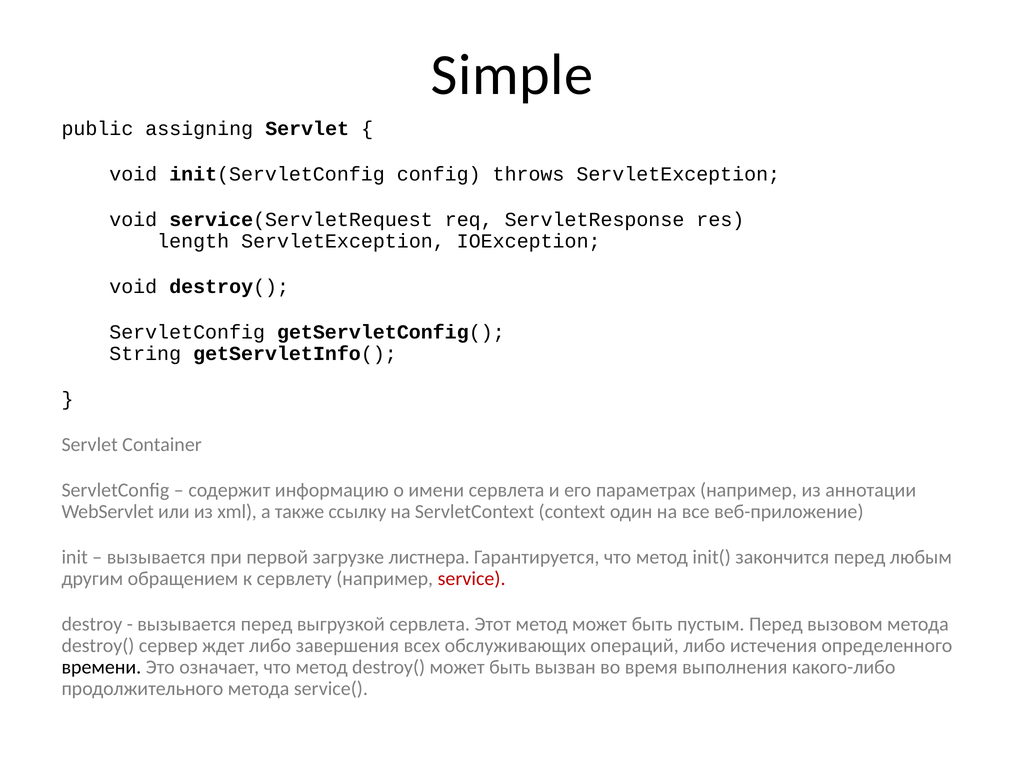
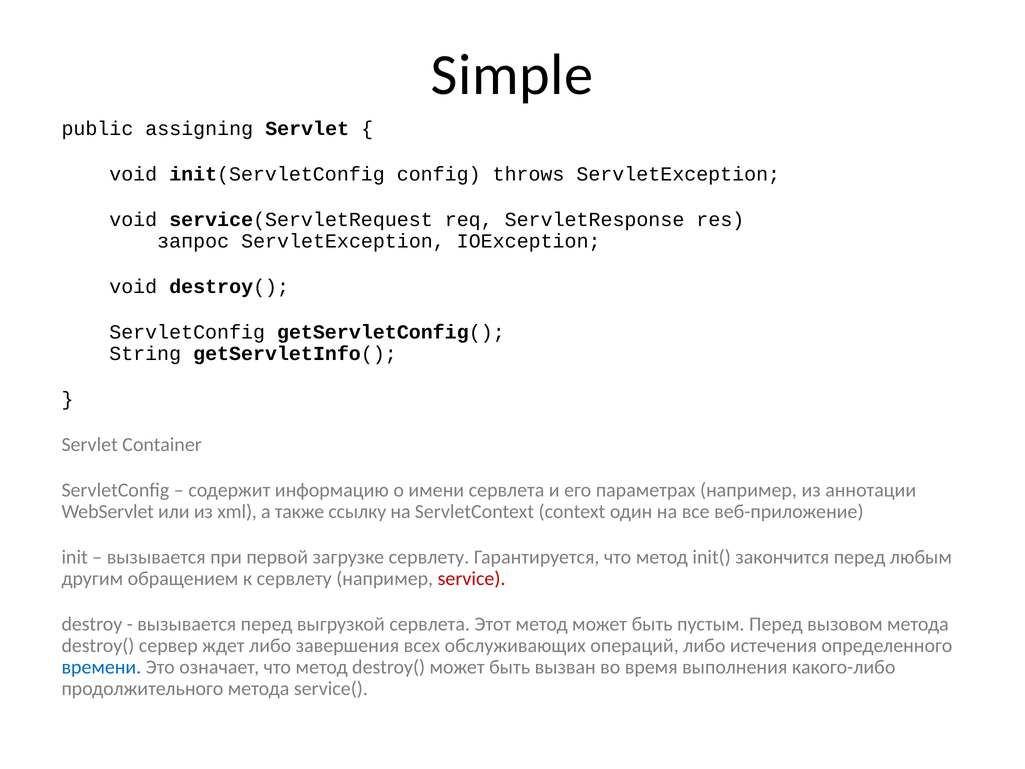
length: length -> запрос
загрузке листнера: листнера -> сервлету
времени colour: black -> blue
